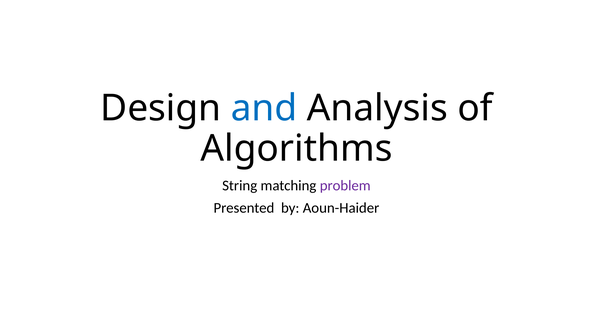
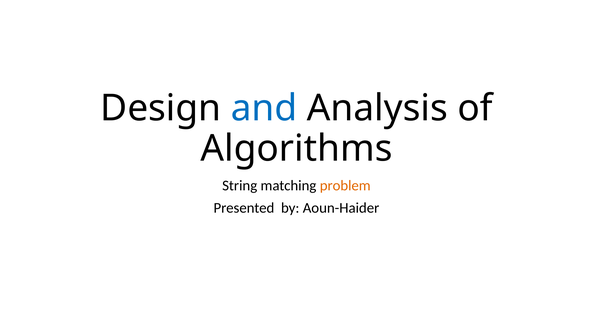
problem colour: purple -> orange
